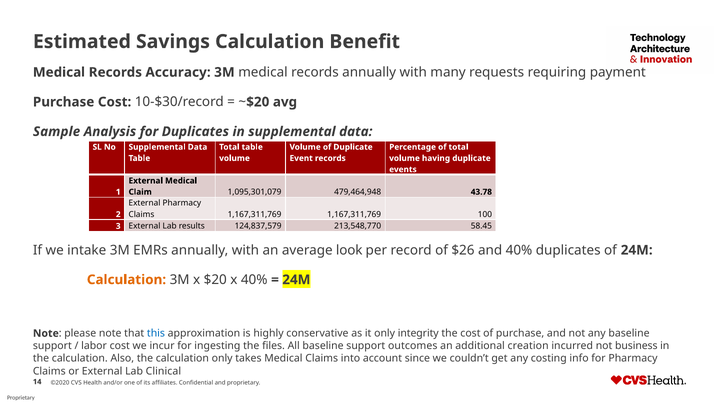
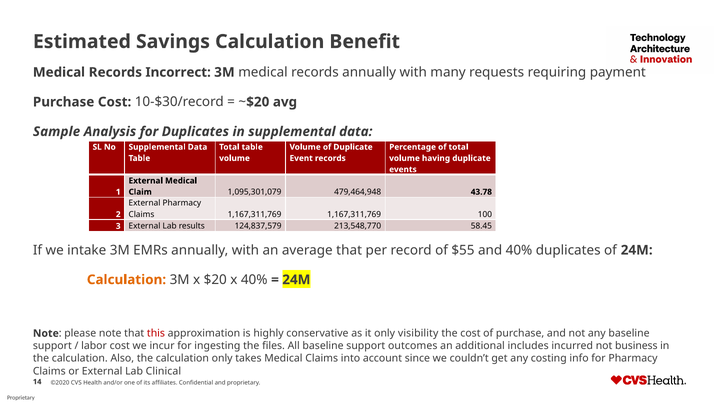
Accuracy: Accuracy -> Incorrect
average look: look -> that
$26: $26 -> $55
this colour: blue -> red
integrity: integrity -> visibility
creation: creation -> includes
